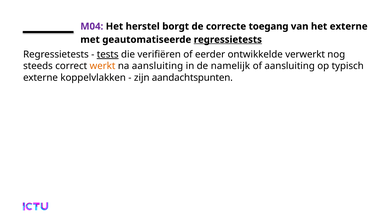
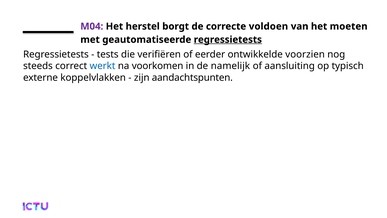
toegang: toegang -> voldoen
het externe: externe -> moeten
tests underline: present -> none
verwerkt: verwerkt -> voorzien
werkt colour: orange -> blue
na aansluiting: aansluiting -> voorkomen
